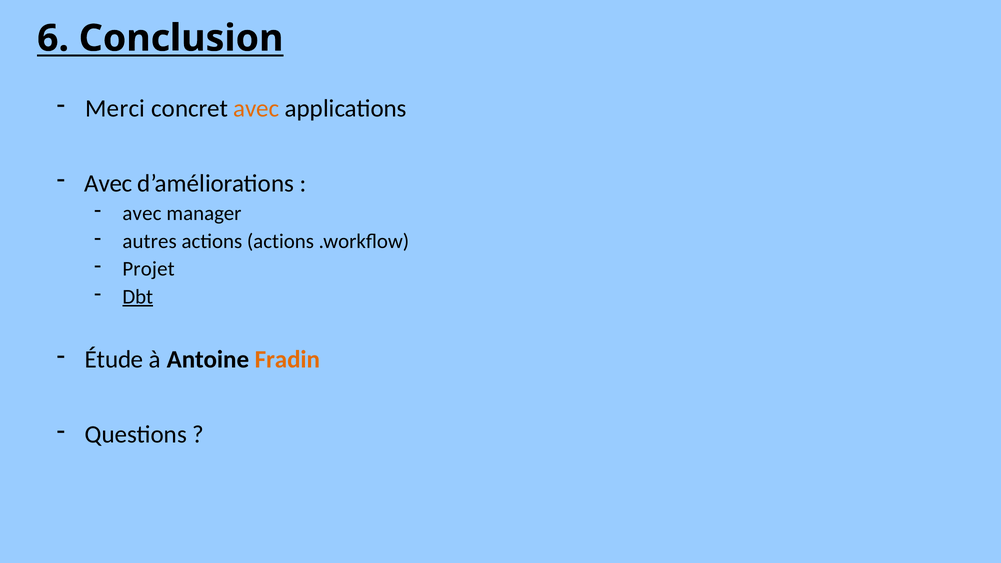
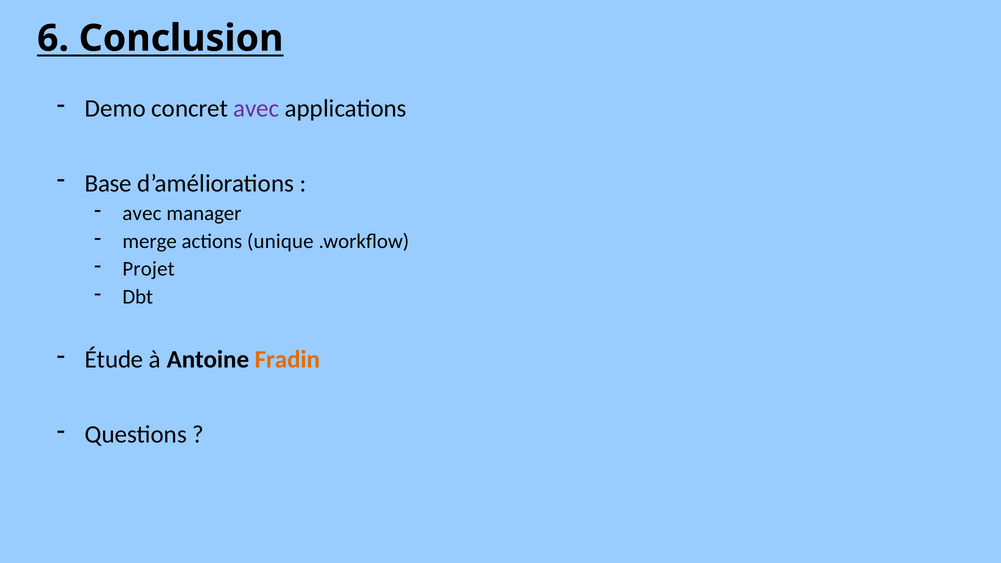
Merci: Merci -> Demo
avec at (256, 109) colour: orange -> purple
Avec at (108, 183): Avec -> Base
autres: autres -> merge
actions actions: actions -> unique
Dbt underline: present -> none
